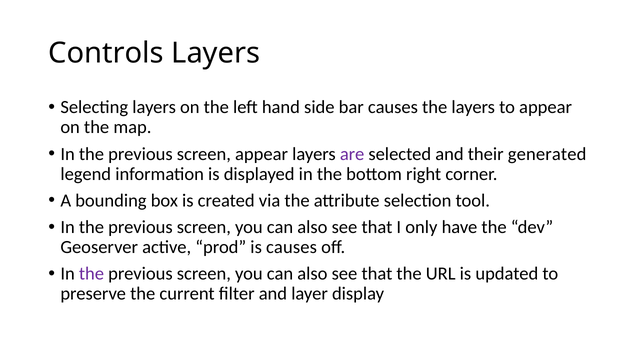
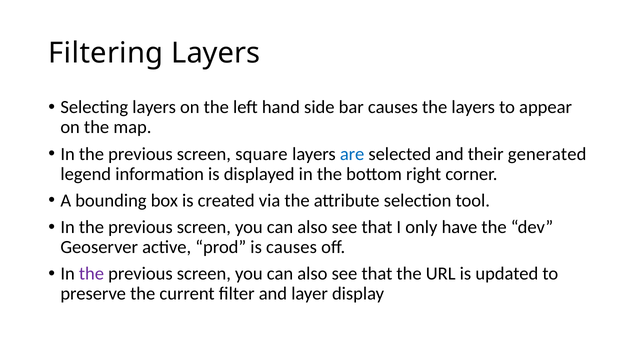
Controls: Controls -> Filtering
screen appear: appear -> square
are colour: purple -> blue
